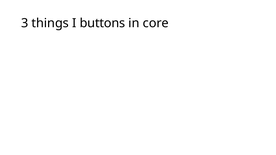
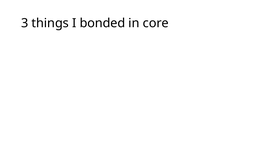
buttons: buttons -> bonded
